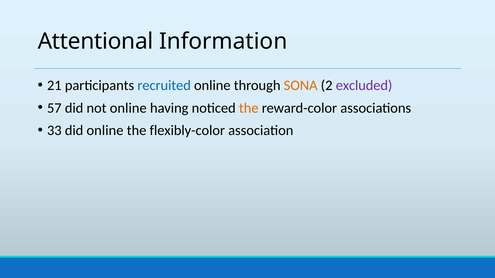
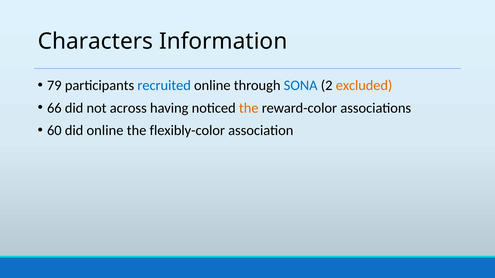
Attentional: Attentional -> Characters
21: 21 -> 79
SONA colour: orange -> blue
excluded colour: purple -> orange
57: 57 -> 66
not online: online -> across
33: 33 -> 60
